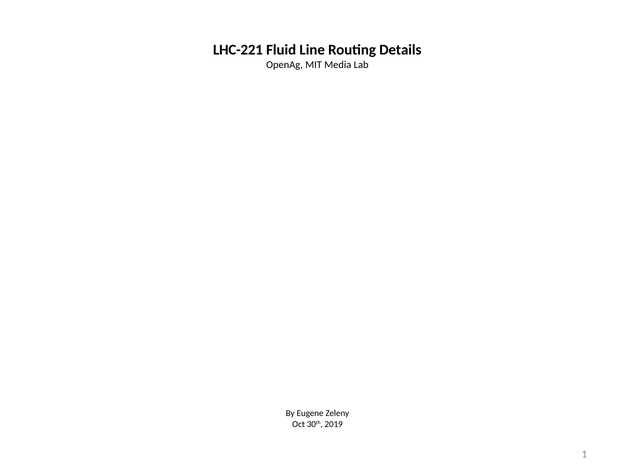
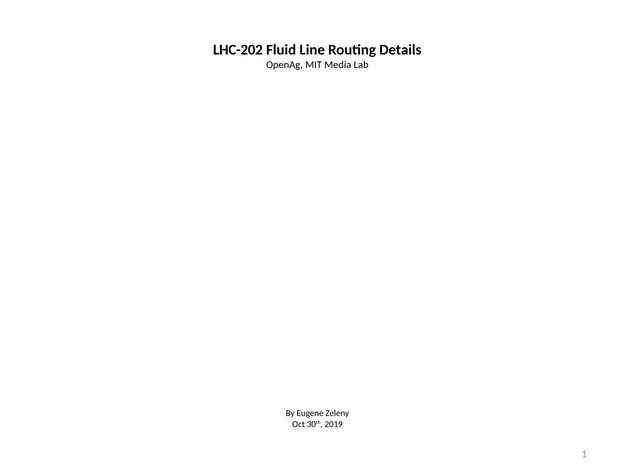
LHC-221: LHC-221 -> LHC-202
